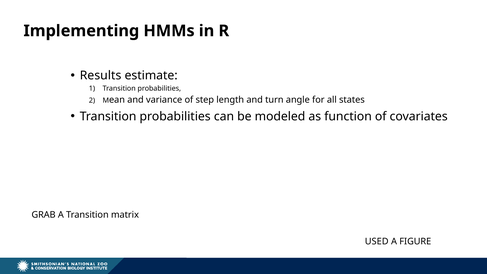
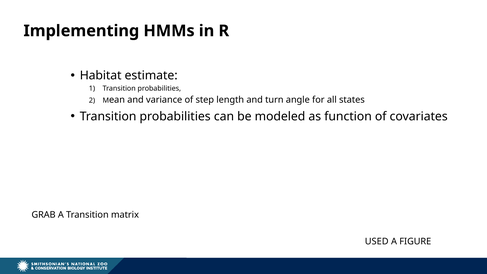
Results: Results -> Habitat
